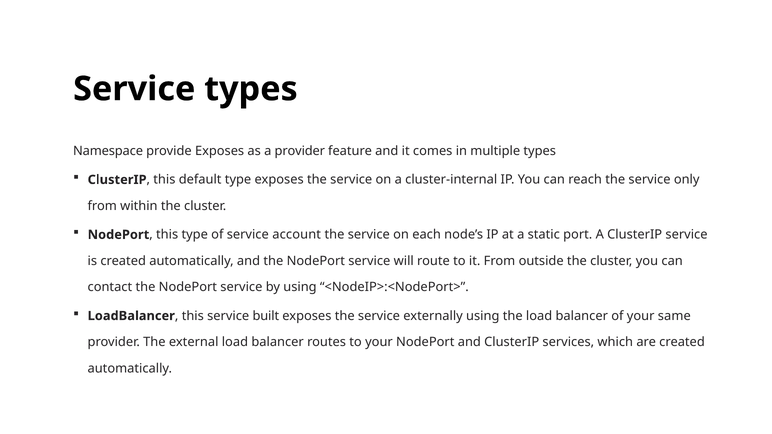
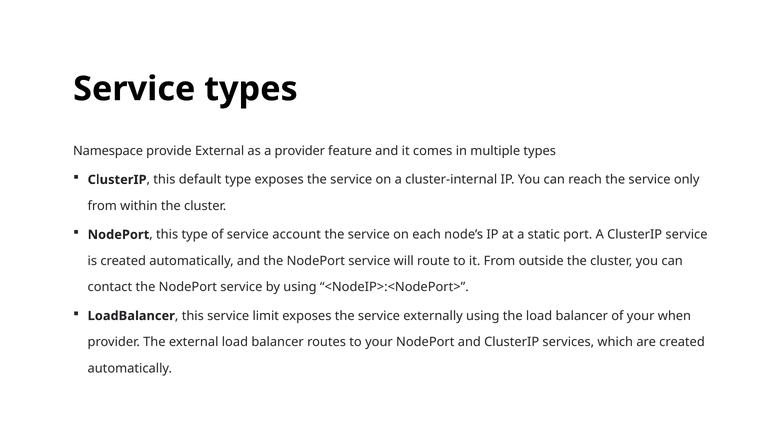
provide Exposes: Exposes -> External
built: built -> limit
same: same -> when
